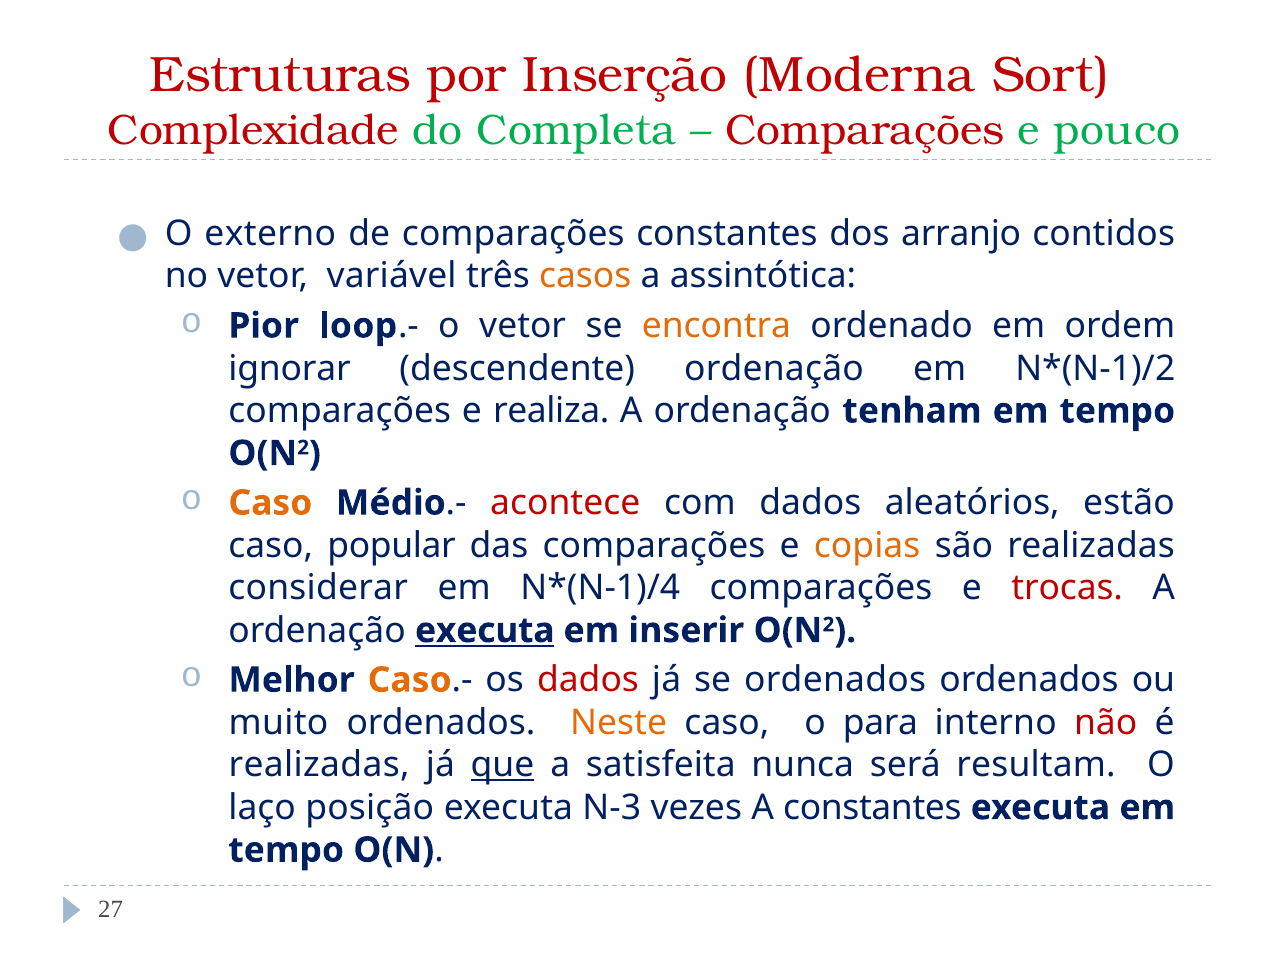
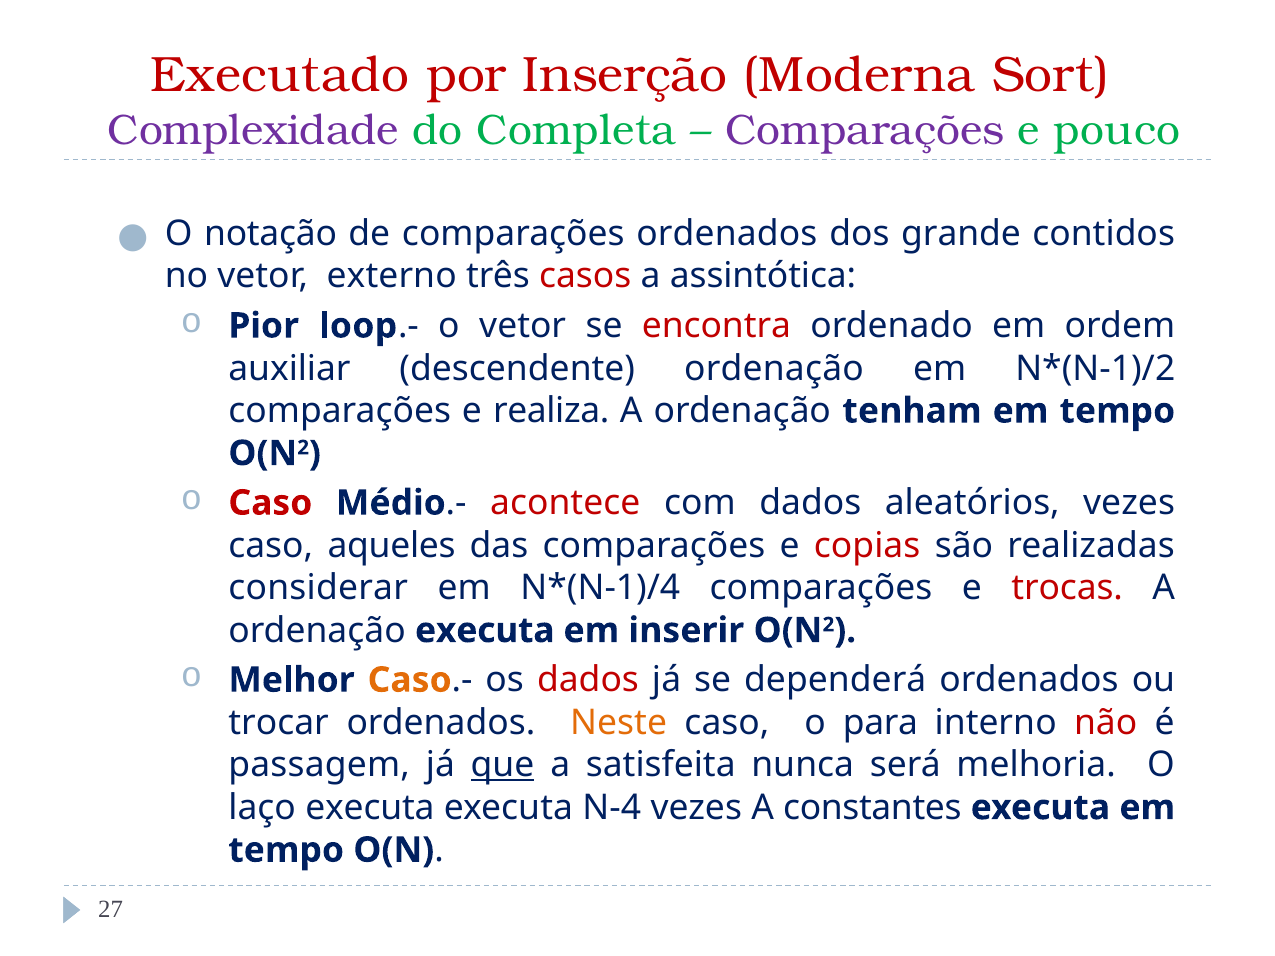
Estruturas: Estruturas -> Executado
Complexidade colour: red -> purple
Comparações at (865, 130) colour: red -> purple
externo: externo -> notação
comparações constantes: constantes -> ordenados
arranjo: arranjo -> grande
variável: variável -> externo
casos colour: orange -> red
encontra colour: orange -> red
ignorar: ignorar -> auxiliar
Caso at (270, 503) colour: orange -> red
aleatórios estão: estão -> vezes
popular: popular -> aqueles
copias colour: orange -> red
executa at (485, 631) underline: present -> none
se ordenados: ordenados -> dependerá
muito: muito -> trocar
realizadas at (319, 765): realizadas -> passagem
resultam: resultam -> melhoria
laço posição: posição -> executa
N-3: N-3 -> N-4
